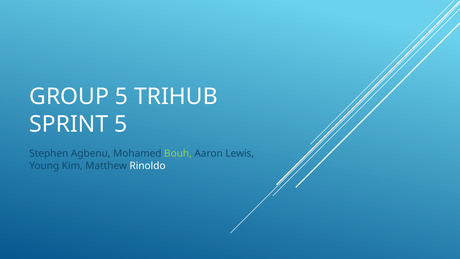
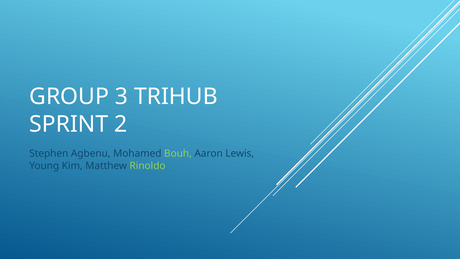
GROUP 5: 5 -> 3
SPRINT 5: 5 -> 2
Rinoldo colour: white -> light green
